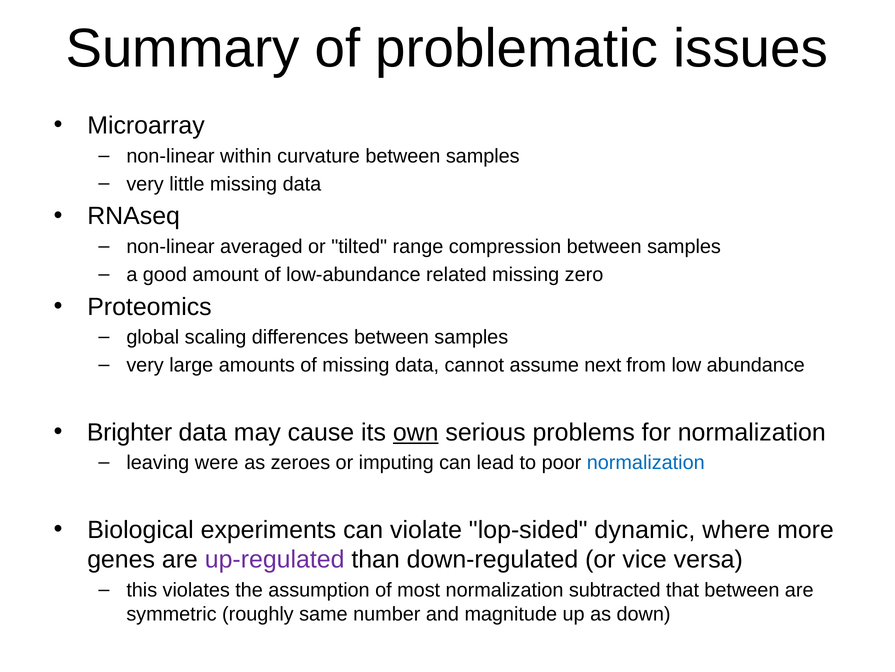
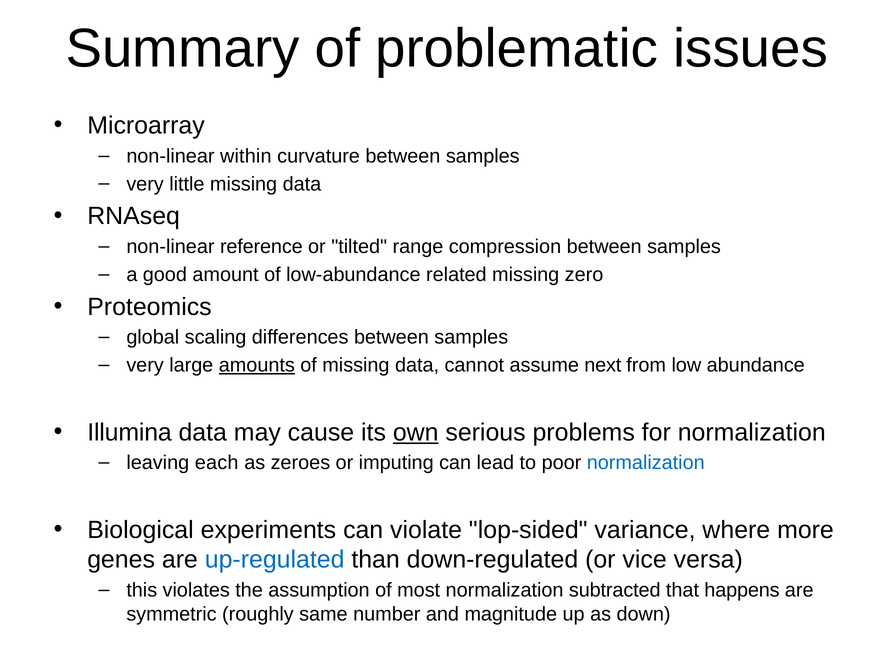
averaged: averaged -> reference
amounts underline: none -> present
Brighter: Brighter -> Illumina
were: were -> each
dynamic: dynamic -> variance
up-regulated colour: purple -> blue
that between: between -> happens
